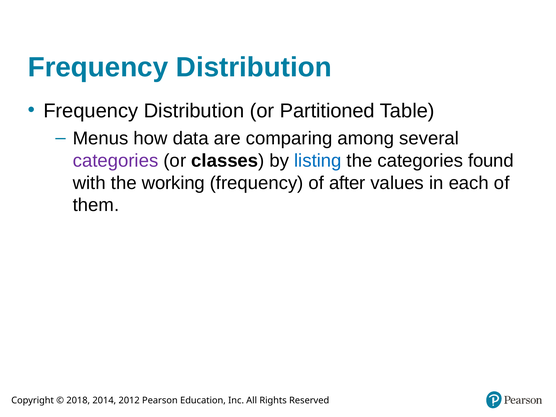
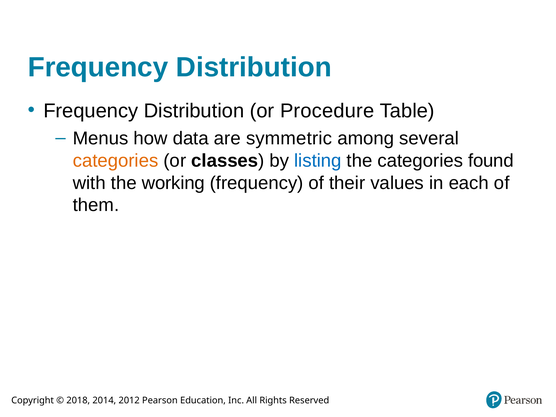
Partitioned: Partitioned -> Procedure
comparing: comparing -> symmetric
categories at (116, 161) colour: purple -> orange
after: after -> their
